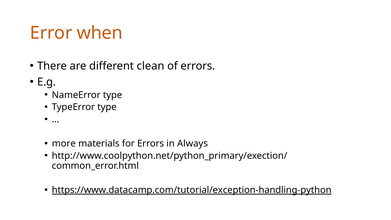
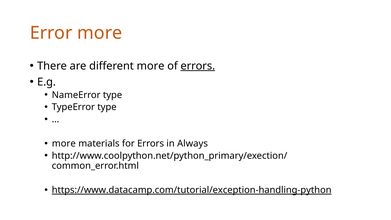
Error when: when -> more
different clean: clean -> more
errors at (198, 66) underline: none -> present
